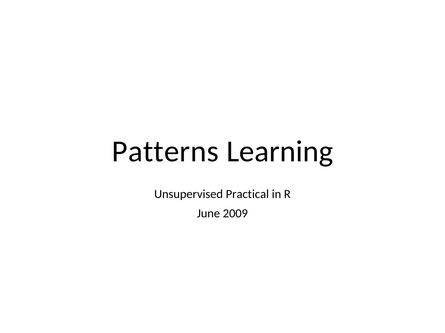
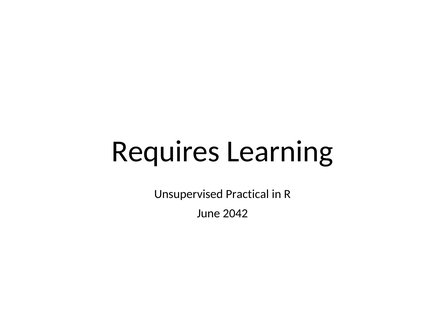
Patterns: Patterns -> Requires
2009: 2009 -> 2042
